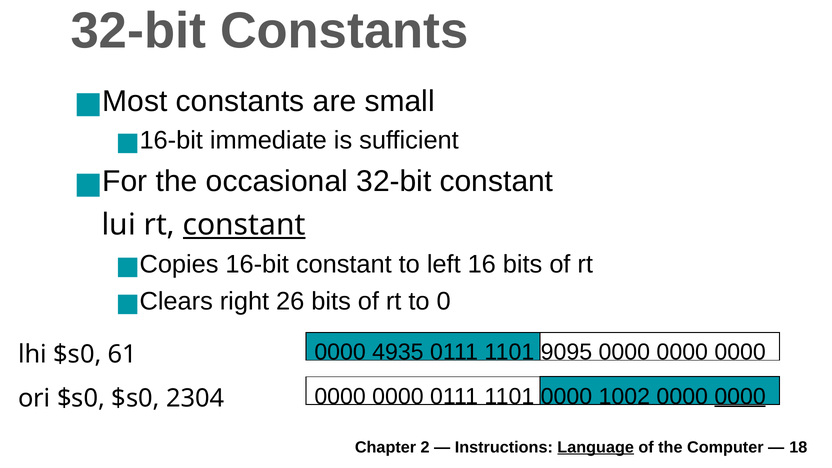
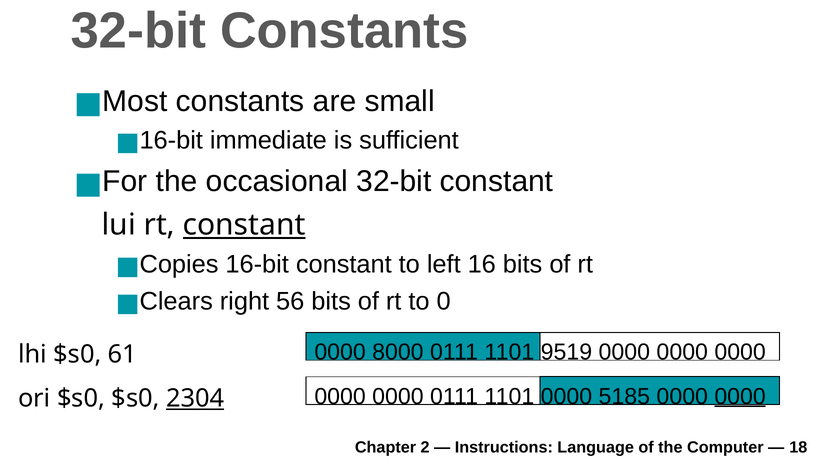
26: 26 -> 56
4935: 4935 -> 8000
9095: 9095 -> 9519
1002: 1002 -> 5185
2304 underline: none -> present
Language underline: present -> none
